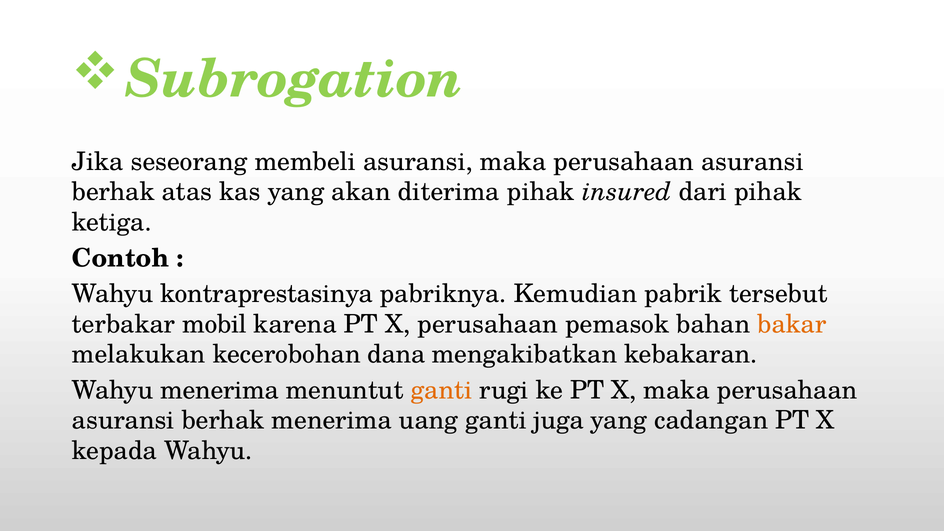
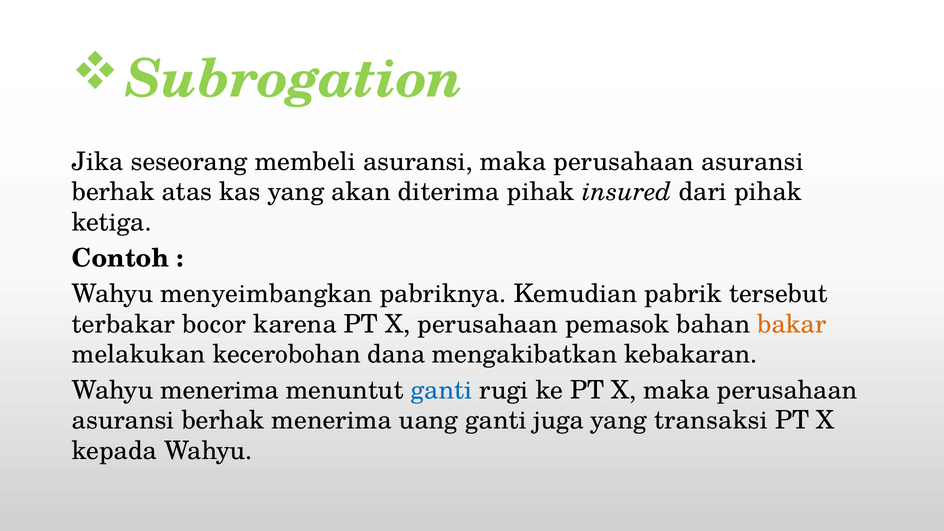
kontraprestasinya: kontraprestasinya -> menyeimbangkan
mobil: mobil -> bocor
ganti at (441, 390) colour: orange -> blue
cadangan: cadangan -> transaksi
